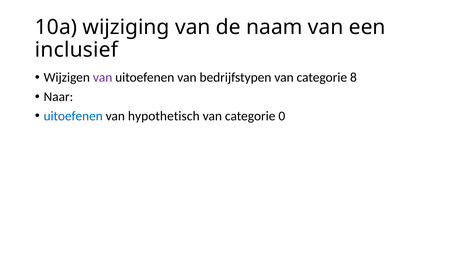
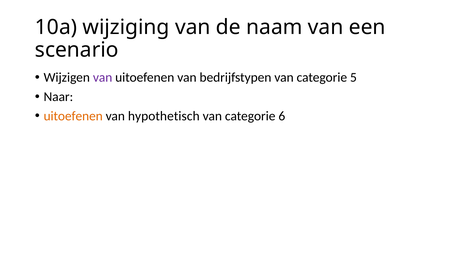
inclusief: inclusief -> scenario
8: 8 -> 5
uitoefenen at (73, 116) colour: blue -> orange
0: 0 -> 6
